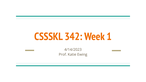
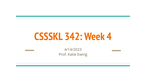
1: 1 -> 4
